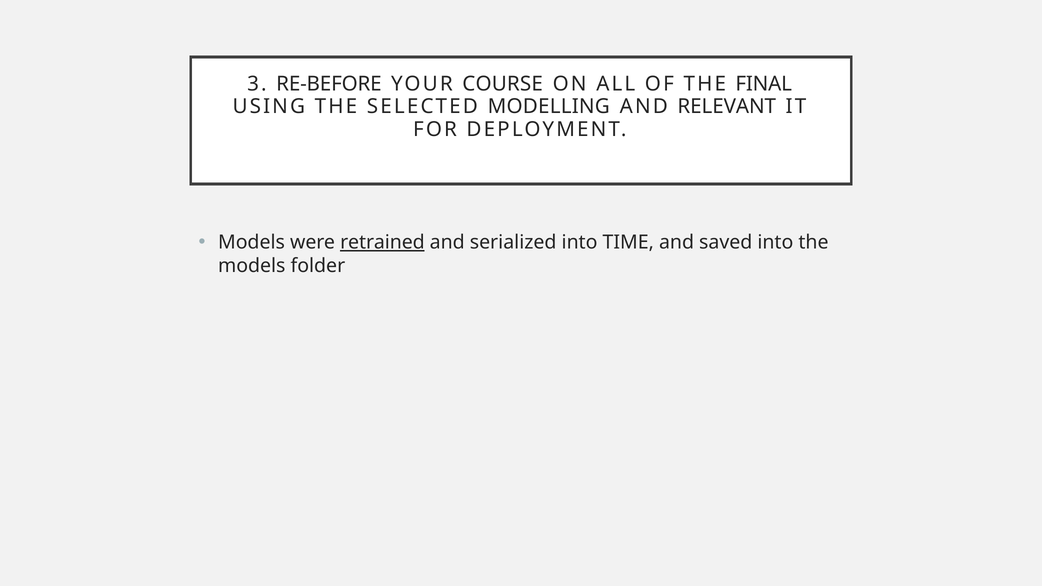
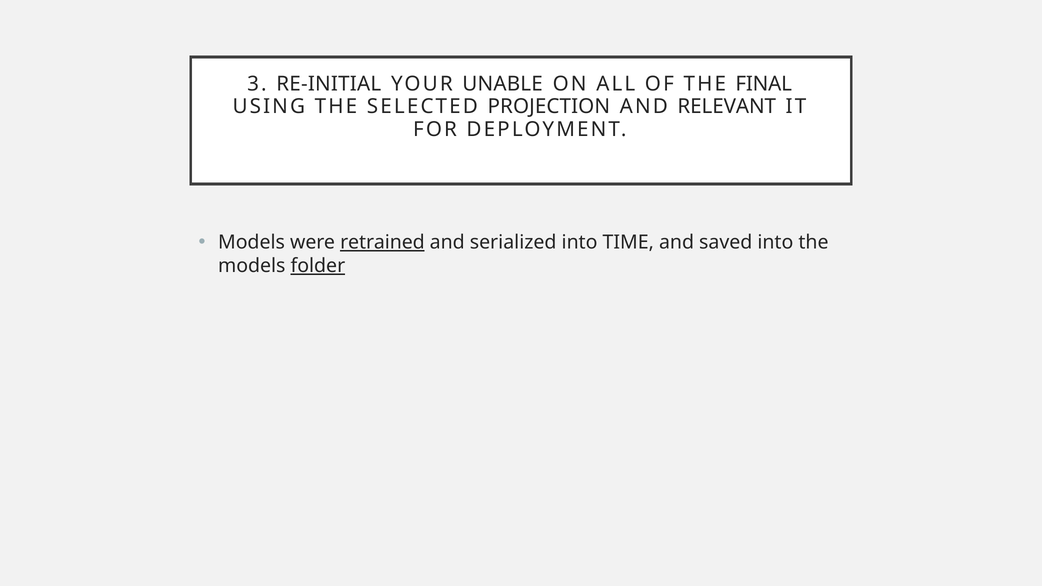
RE-BEFORE: RE-BEFORE -> RE-INITIAL
COURSE: COURSE -> UNABLE
MODELLING: MODELLING -> PROJECTION
folder underline: none -> present
